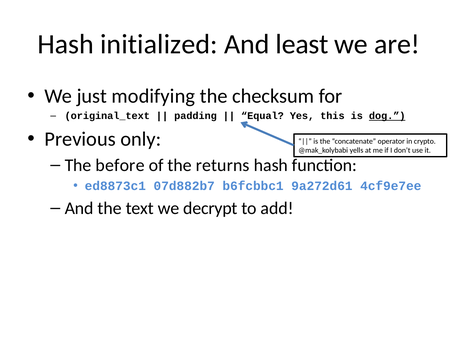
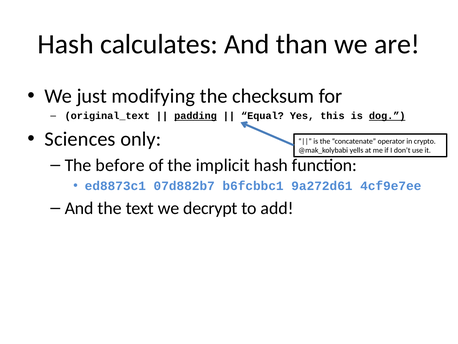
initialized: initialized -> calculates
least: least -> than
padding underline: none -> present
Previous: Previous -> Sciences
returns: returns -> implicit
